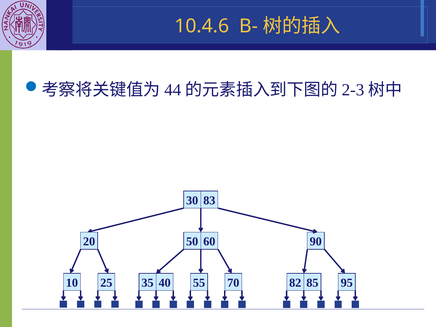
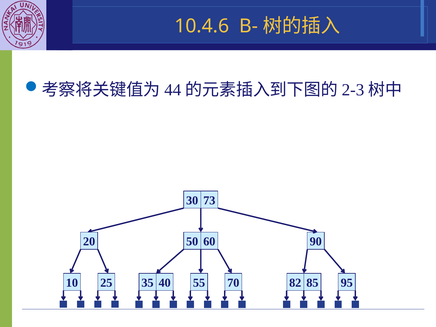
83: 83 -> 73
